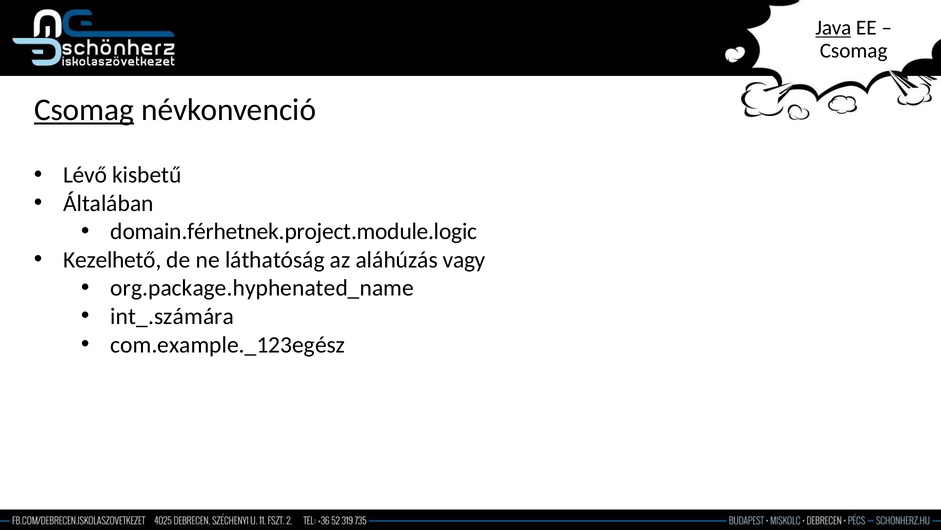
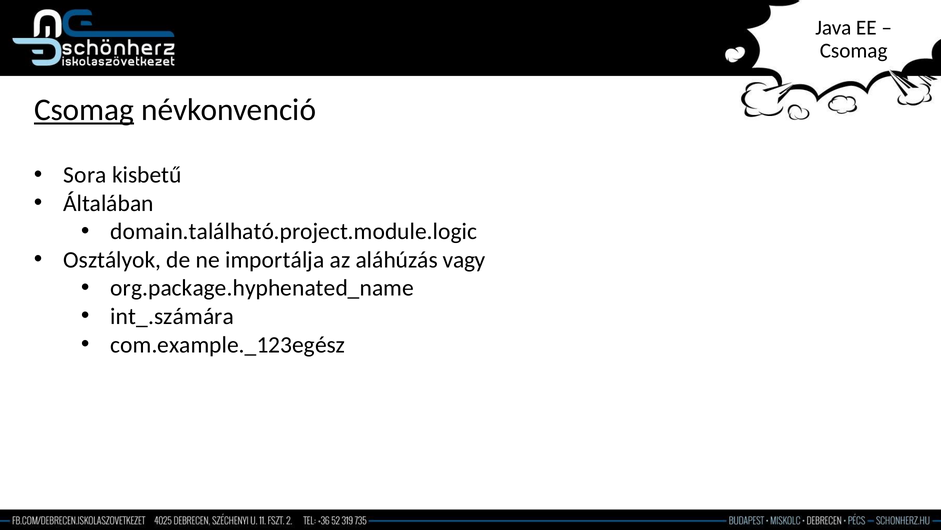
Java underline: present -> none
Lévő: Lévő -> Sora
domain.férhetnek.project.module.logic: domain.férhetnek.project.module.logic -> domain.található.project.module.logic
Kezelhető: Kezelhető -> Osztályok
láthatóság: láthatóság -> importálja
